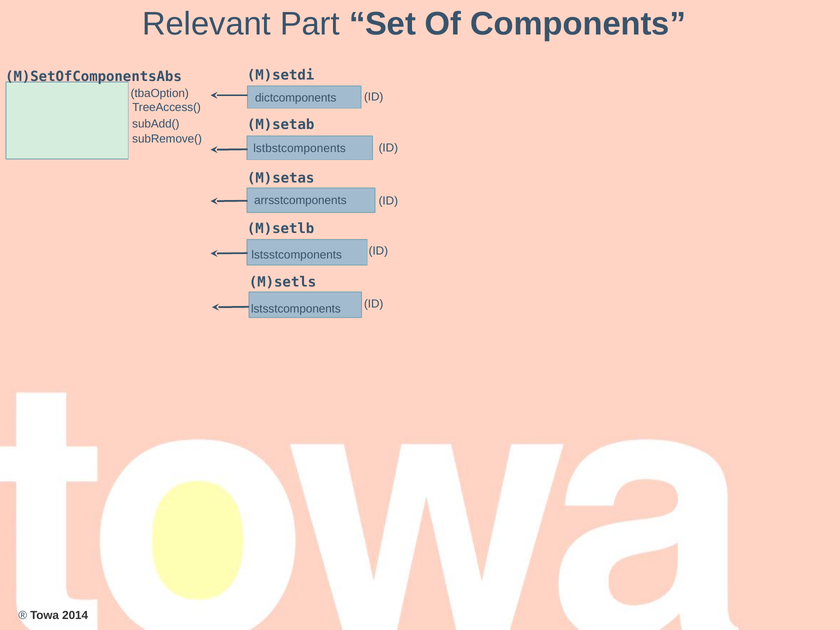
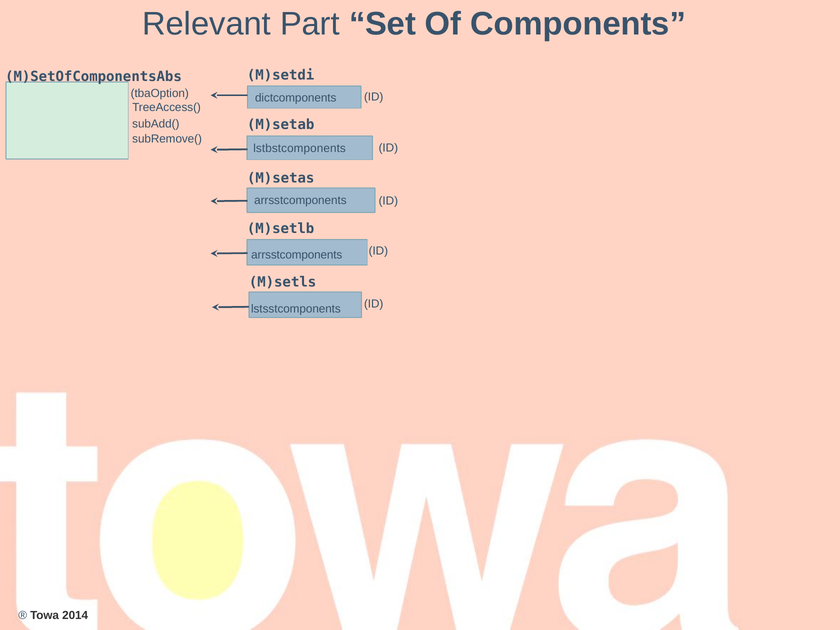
lstsstcomponents at (297, 255): lstsstcomponents -> arrsstcomponents
